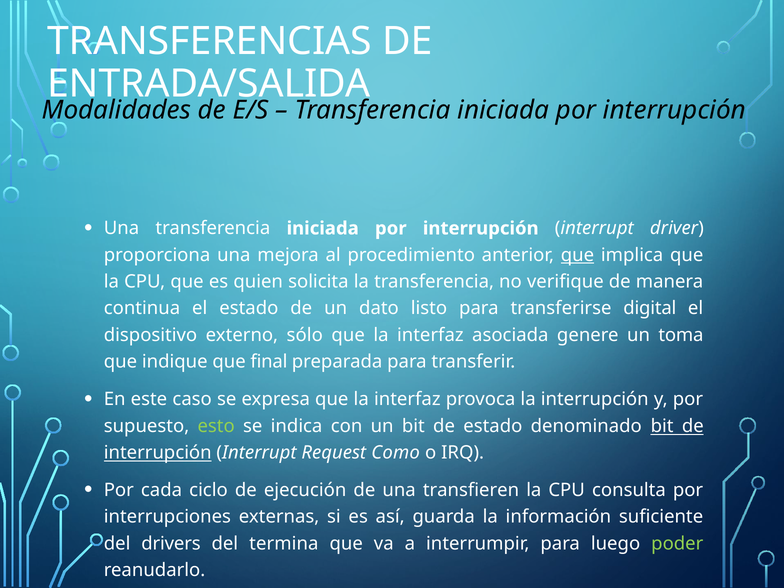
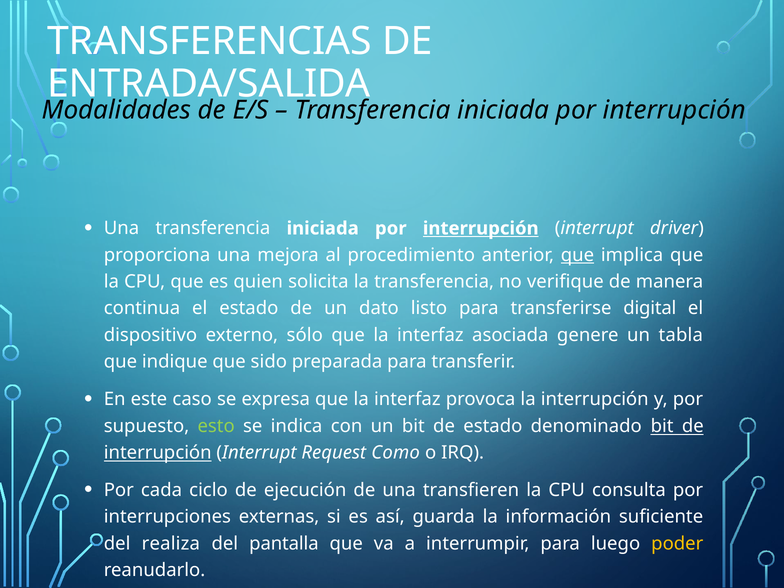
interrupción at (481, 228) underline: none -> present
toma: toma -> tabla
final: final -> sido
drivers: drivers -> realiza
termina: termina -> pantalla
poder colour: light green -> yellow
